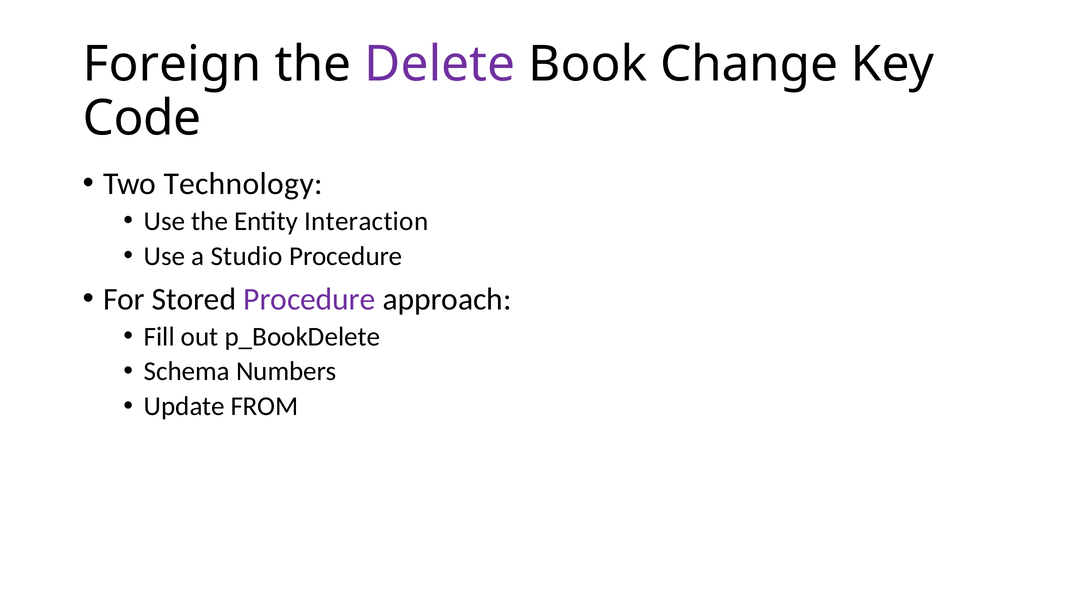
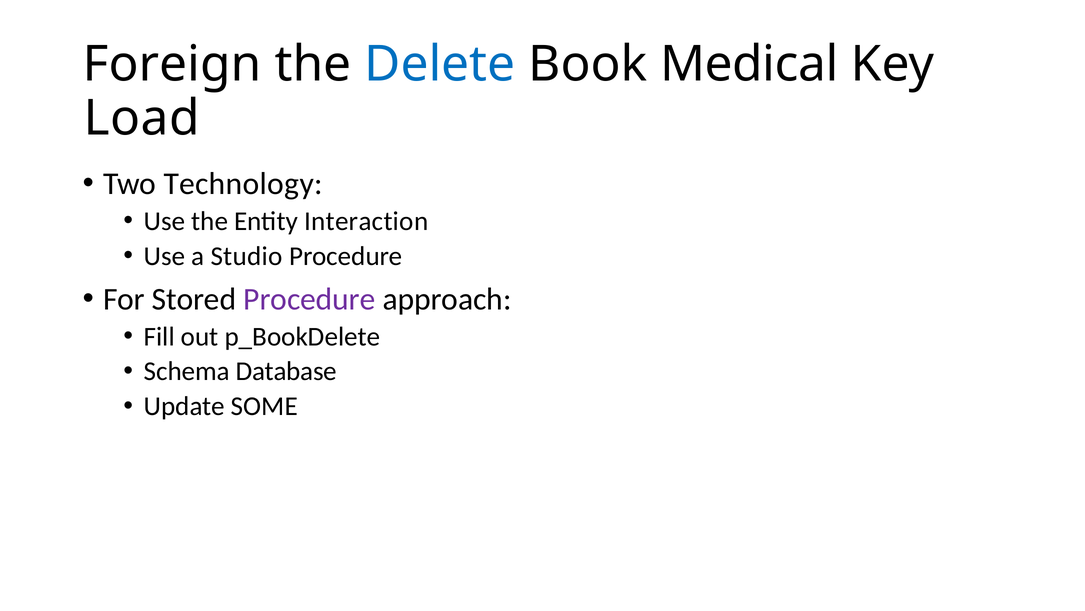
Delete colour: purple -> blue
Change: Change -> Medical
Code: Code -> Load
Numbers: Numbers -> Database
FROM: FROM -> SOME
